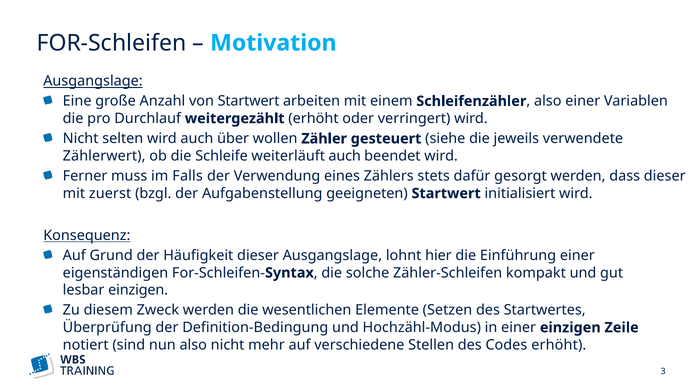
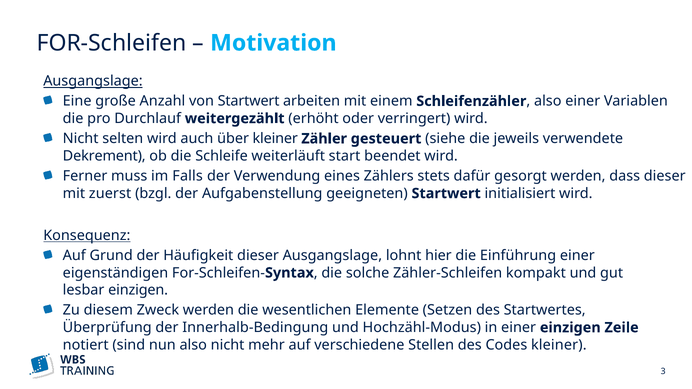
über wollen: wollen -> kleiner
Zählerwert: Zählerwert -> Dekrement
weiterläuft auch: auch -> start
Definition-Bedingung: Definition-Bedingung -> Innerhalb-Bedingung
Codes erhöht: erhöht -> kleiner
